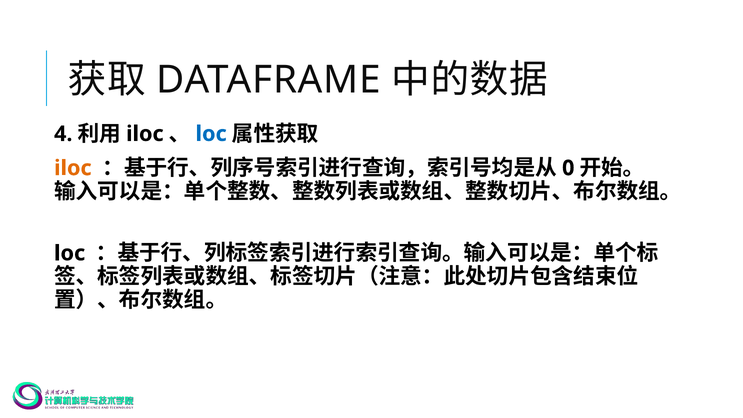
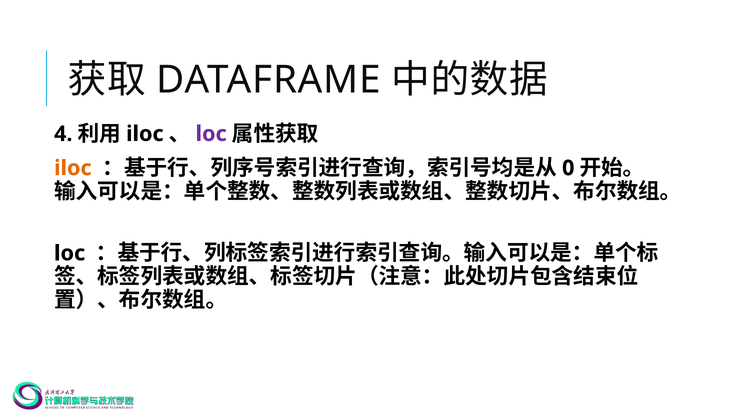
loc at (211, 134) colour: blue -> purple
